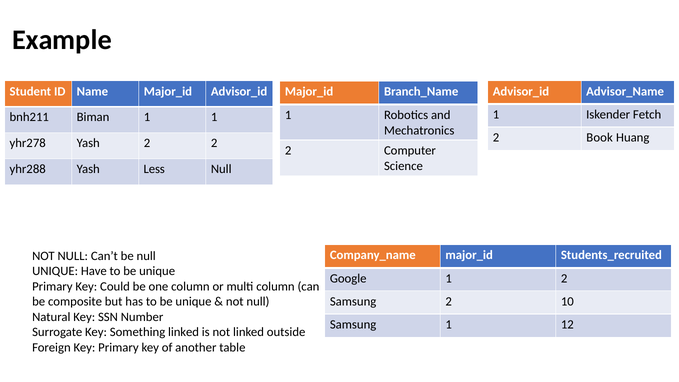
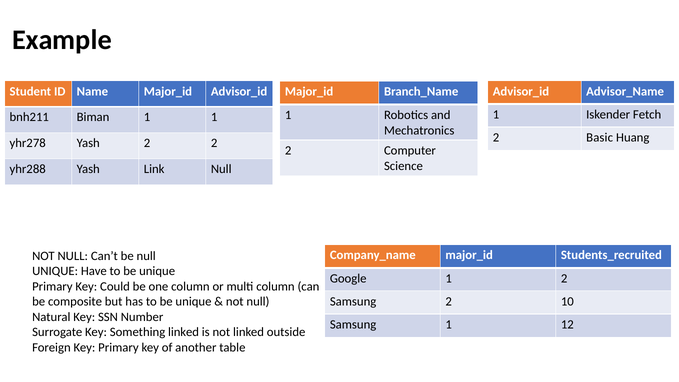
Book: Book -> Basic
Less: Less -> Link
